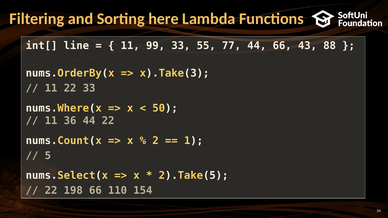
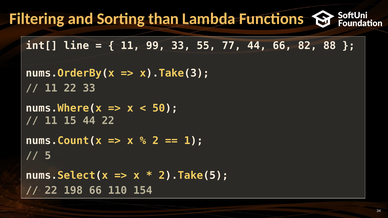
here: here -> than
43: 43 -> 82
36: 36 -> 15
